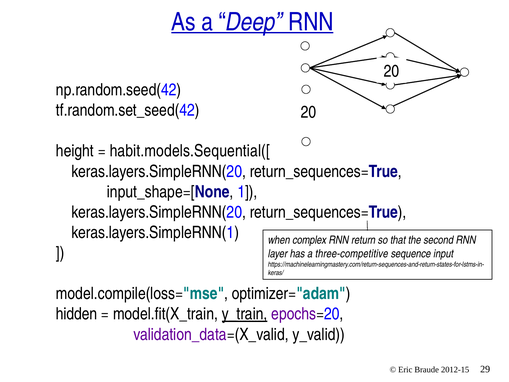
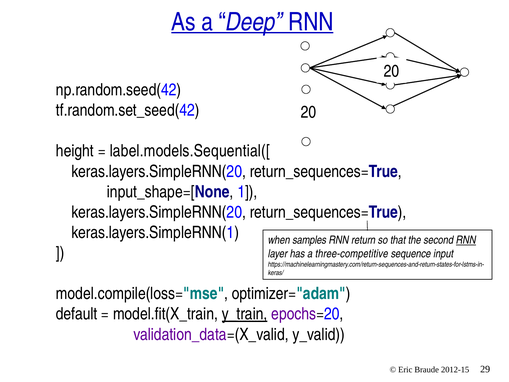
habit.models.Sequential([: habit.models.Sequential([ -> label.models.Sequential([
complex: complex -> samples
RNN at (466, 240) underline: none -> present
hidden: hidden -> default
